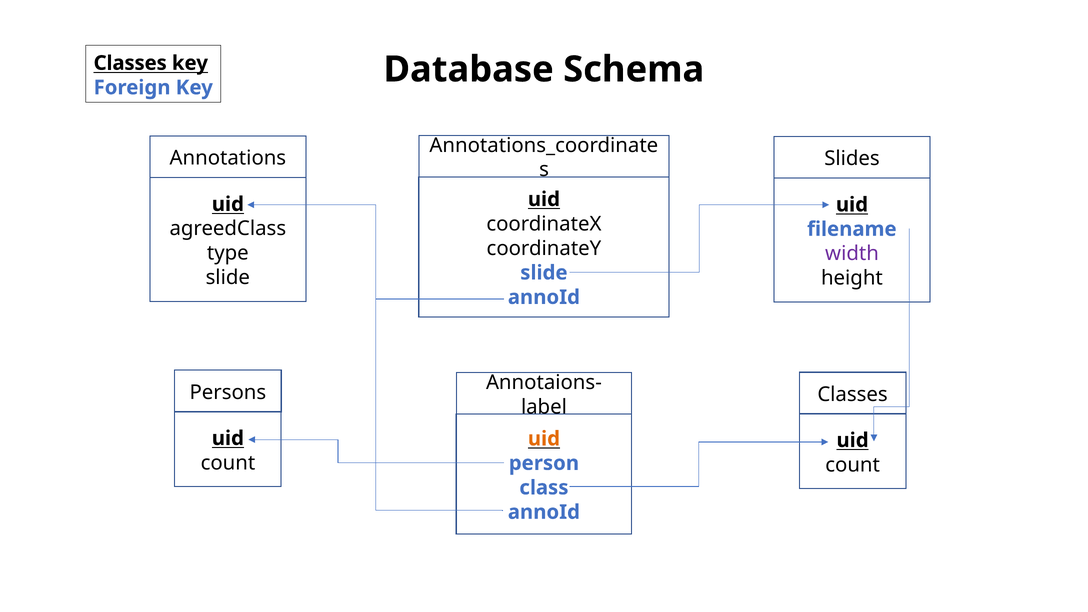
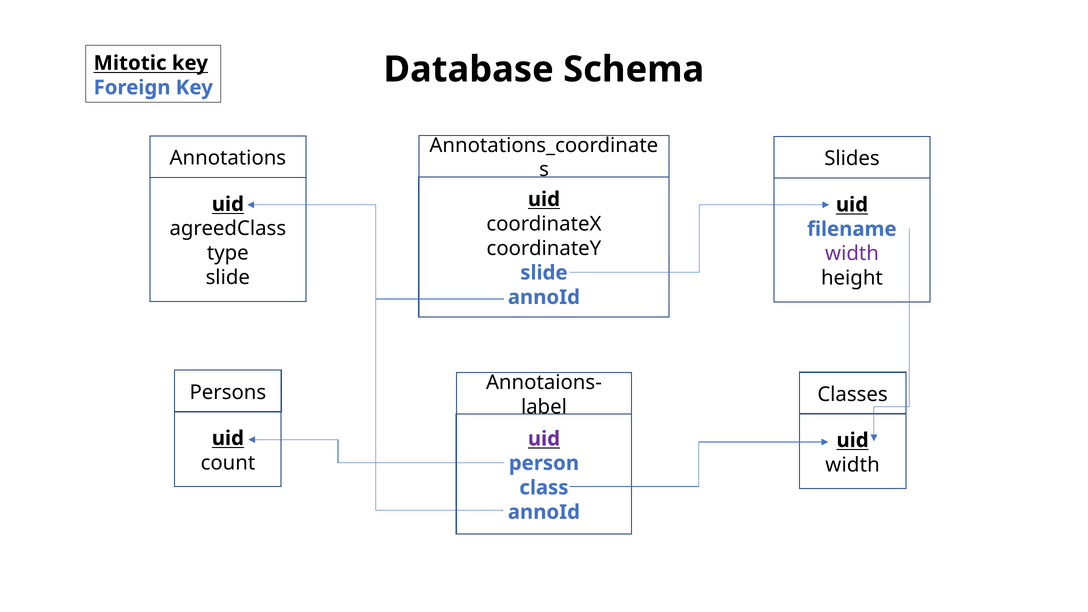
Classes at (130, 63): Classes -> Mitotic
uid at (544, 439) colour: orange -> purple
count at (853, 465): count -> width
